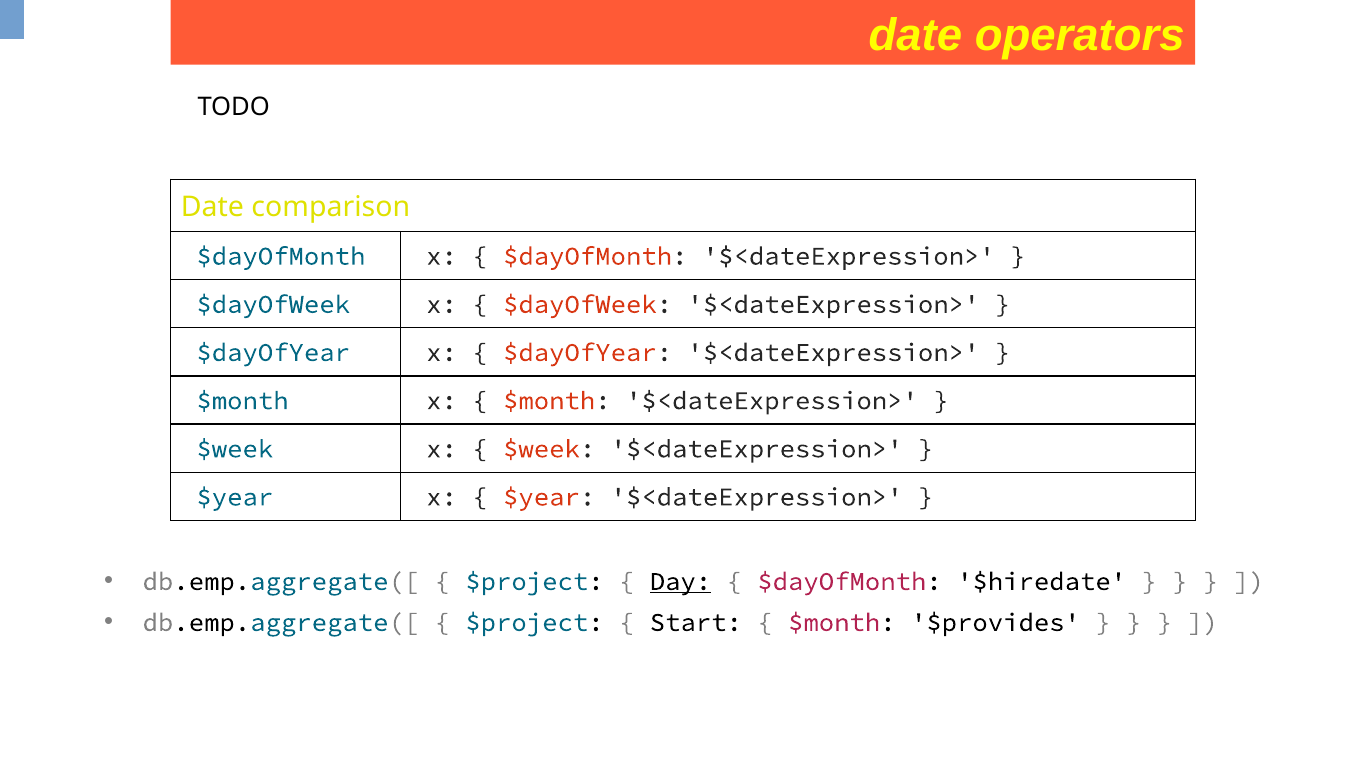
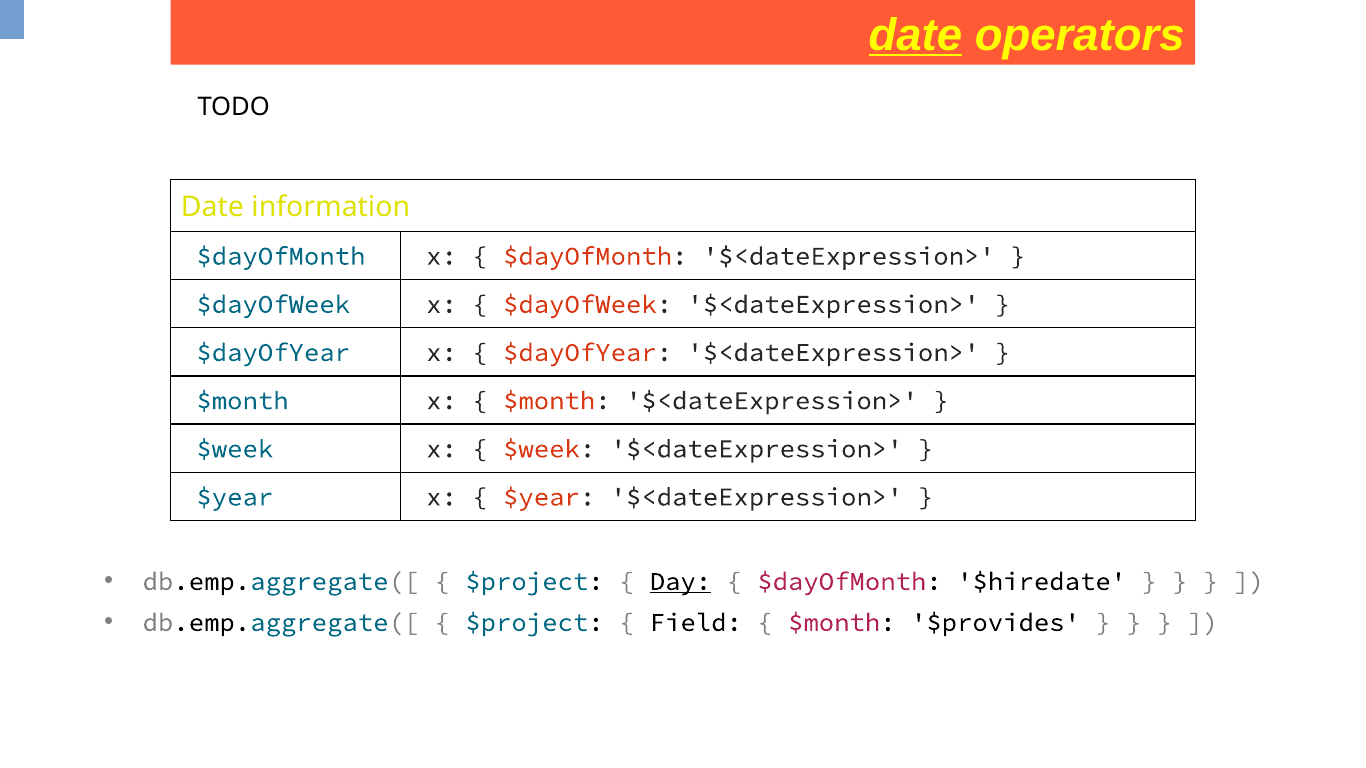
date at (915, 36) underline: none -> present
comparison: comparison -> information
Start: Start -> Field
